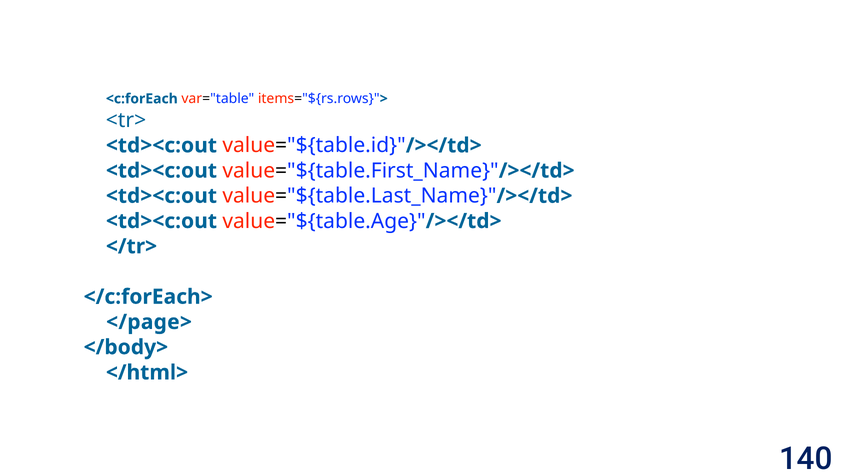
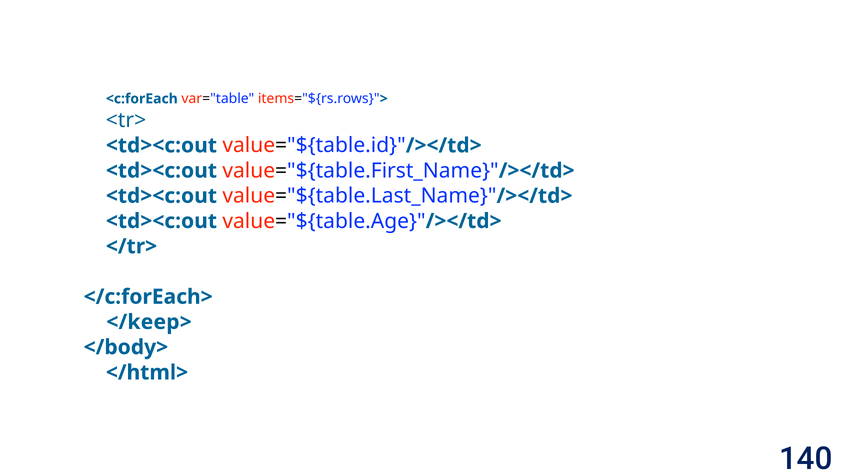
</page>: </page> -> </keep>
